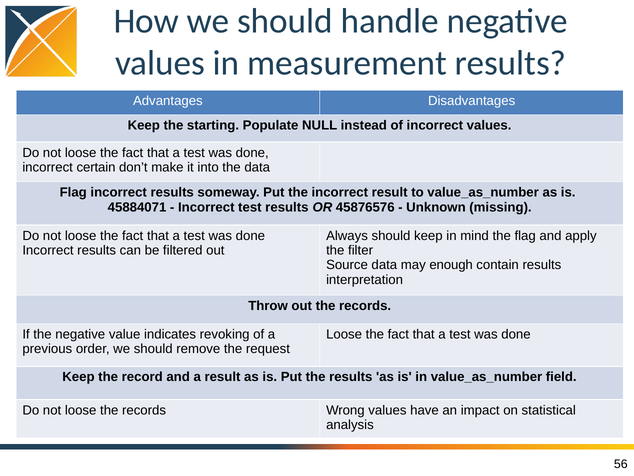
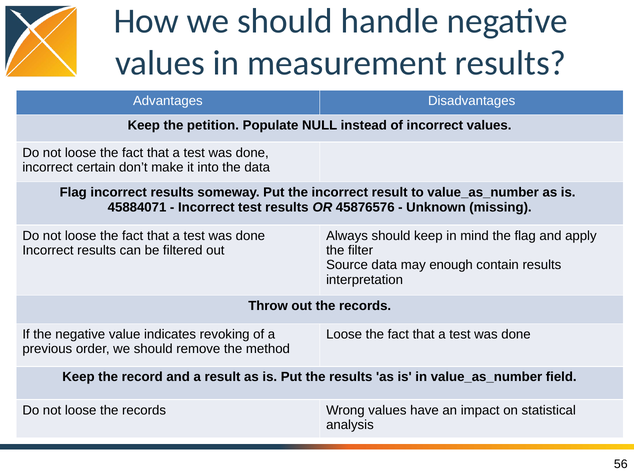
starting: starting -> petition
request: request -> method
